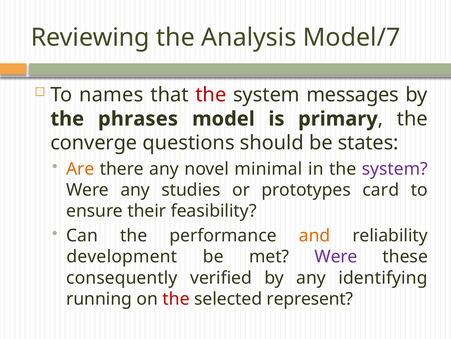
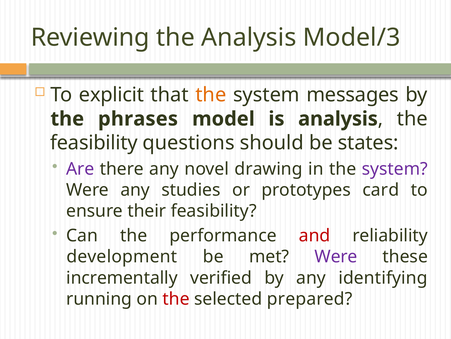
Model/7: Model/7 -> Model/3
names: names -> explicit
the at (211, 95) colour: red -> orange
is primary: primary -> analysis
converge at (94, 143): converge -> feasibility
Are colour: orange -> purple
minimal: minimal -> drawing
and colour: orange -> red
consequently: consequently -> incrementally
represent: represent -> prepared
